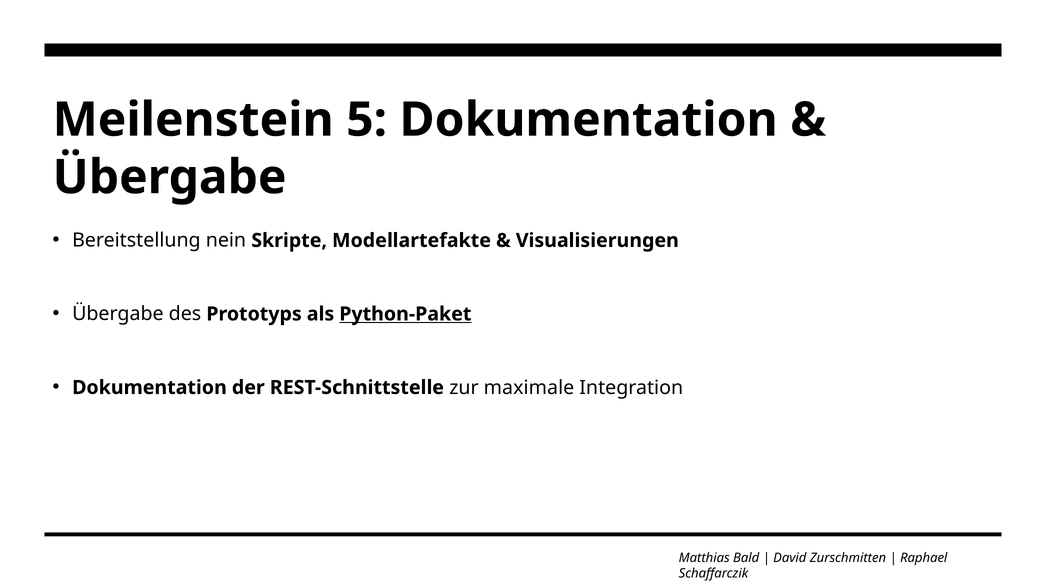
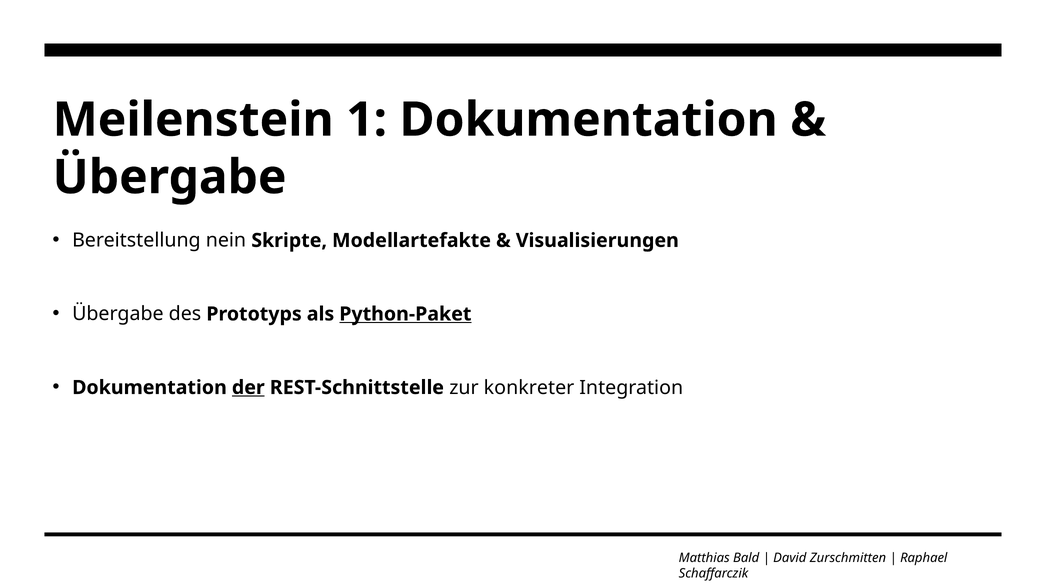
5: 5 -> 1
der underline: none -> present
maximale: maximale -> konkreter
